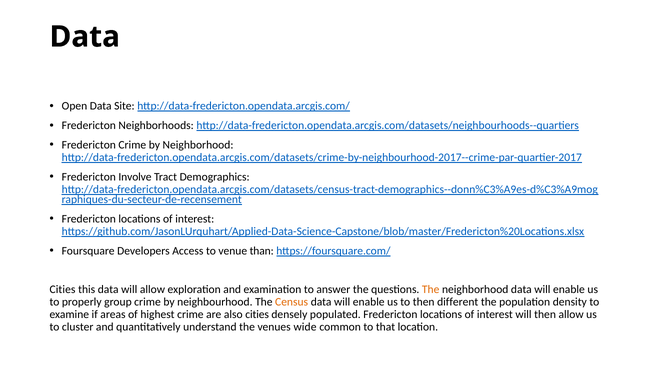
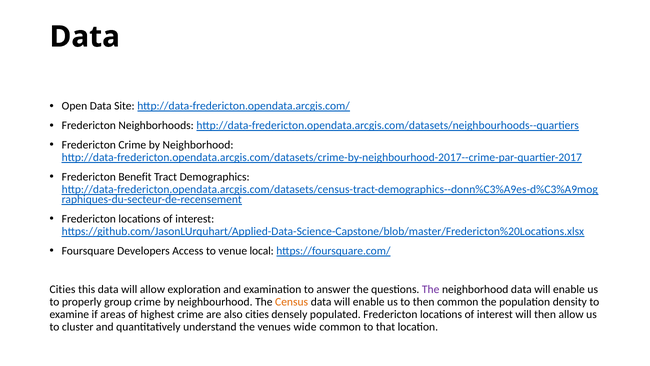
Involve: Involve -> Benefit
than: than -> local
The at (431, 289) colour: orange -> purple
then different: different -> common
